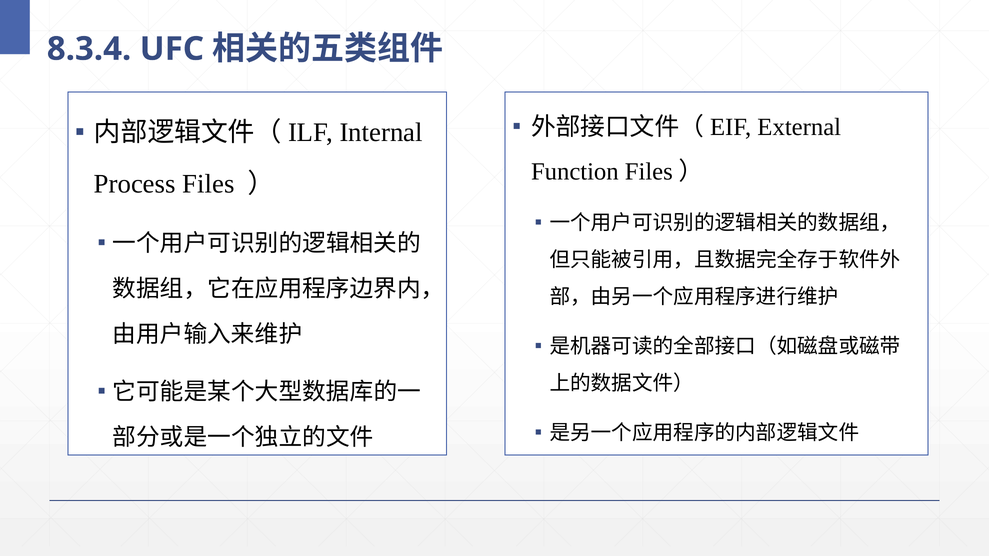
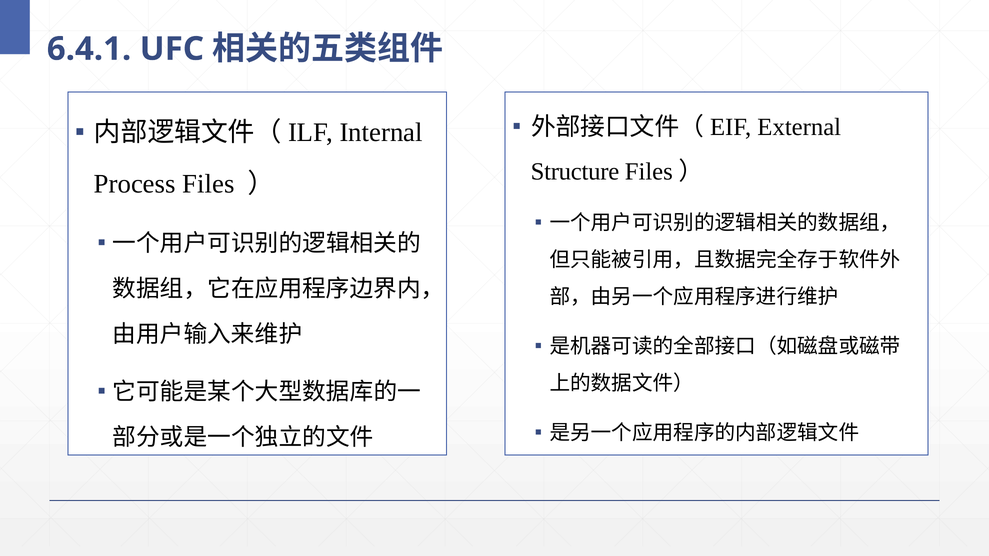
8.3.4: 8.3.4 -> 6.4.1
Function: Function -> Structure
